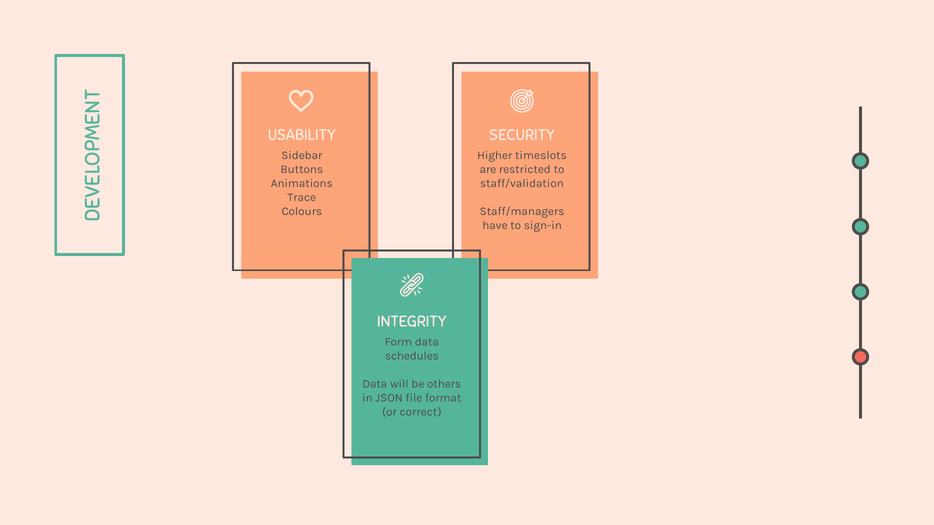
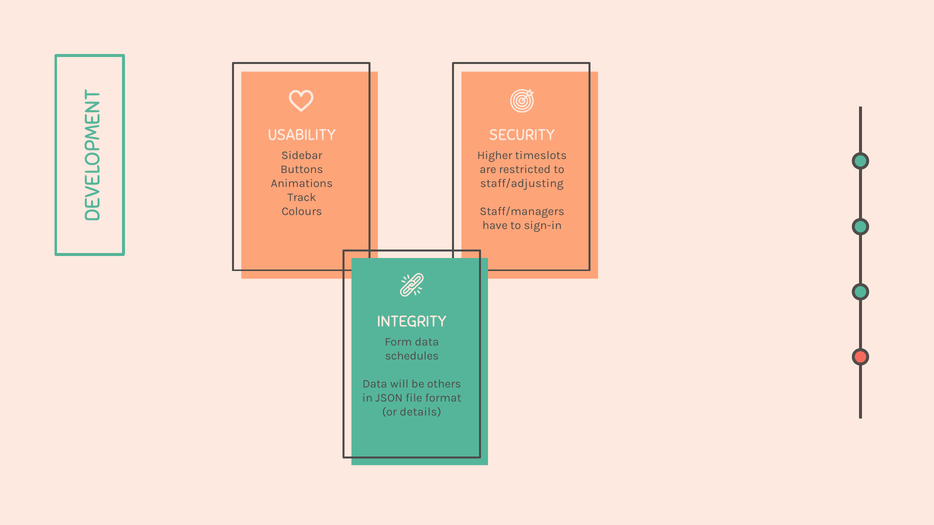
staff/validation: staff/validation -> staff/adjusting
Trace: Trace -> Track
correct: correct -> details
